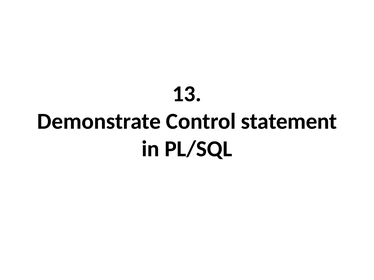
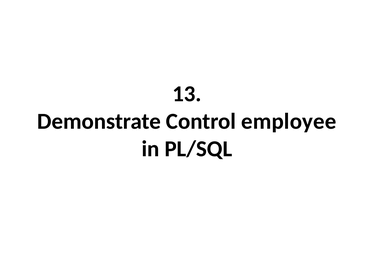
statement: statement -> employee
